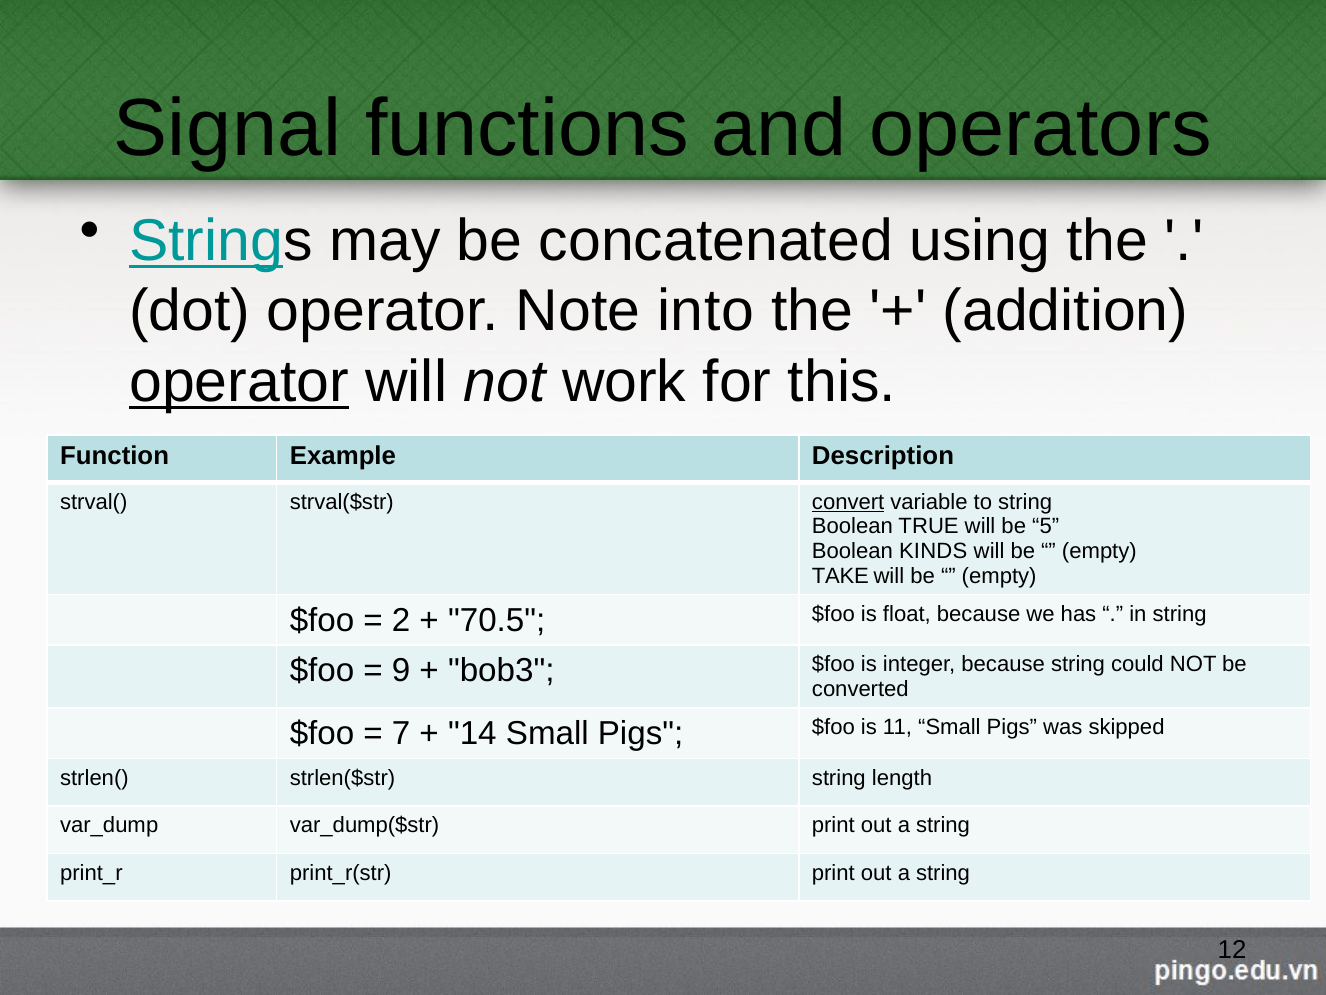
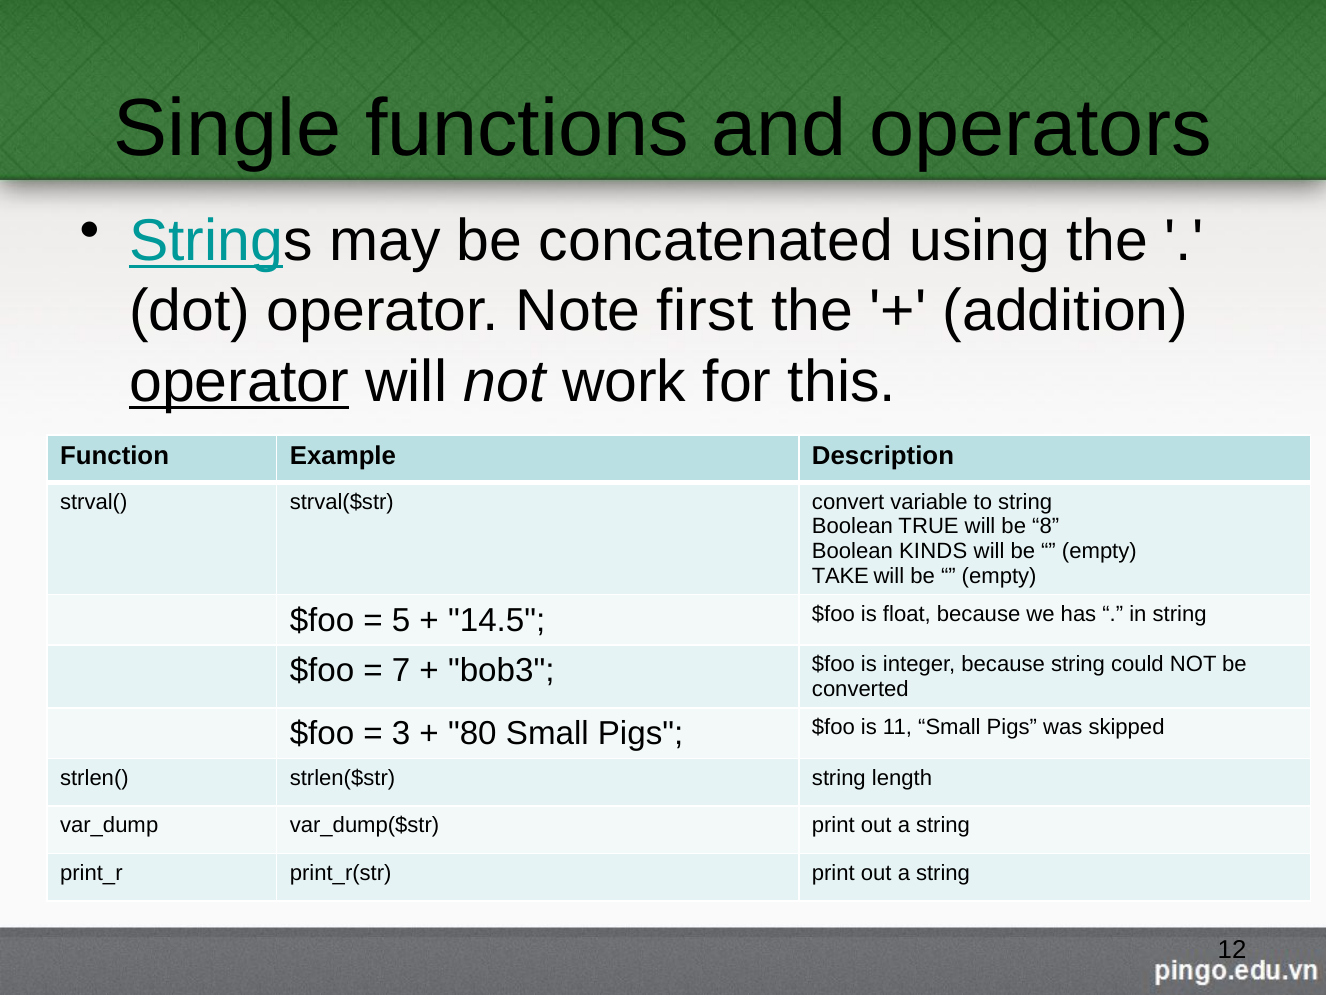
Signal: Signal -> Single
into: into -> first
convert underline: present -> none
5: 5 -> 8
2: 2 -> 5
70.5: 70.5 -> 14.5
9: 9 -> 7
7: 7 -> 3
14: 14 -> 80
